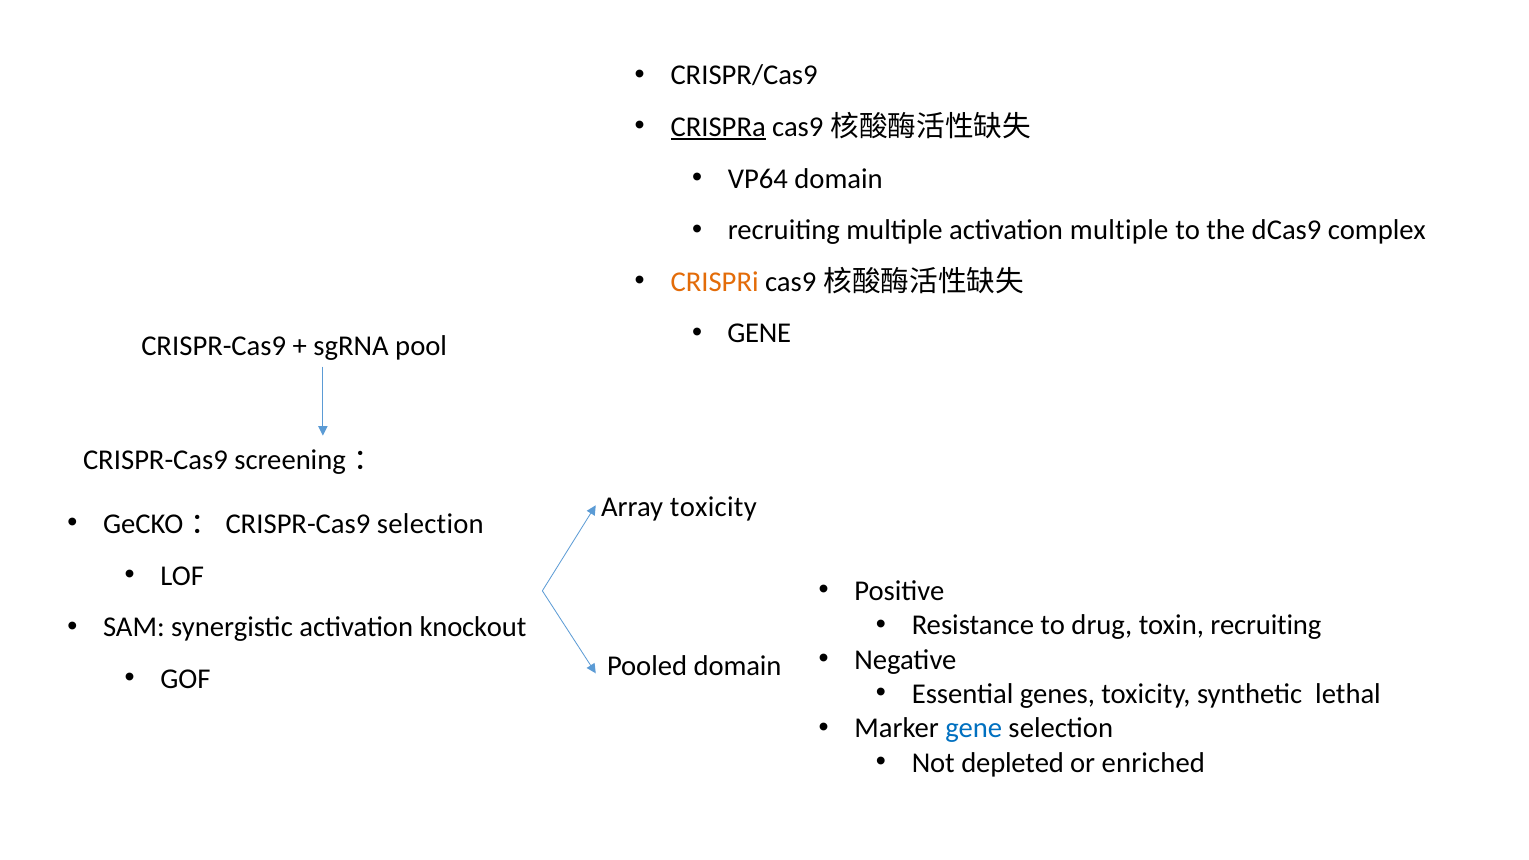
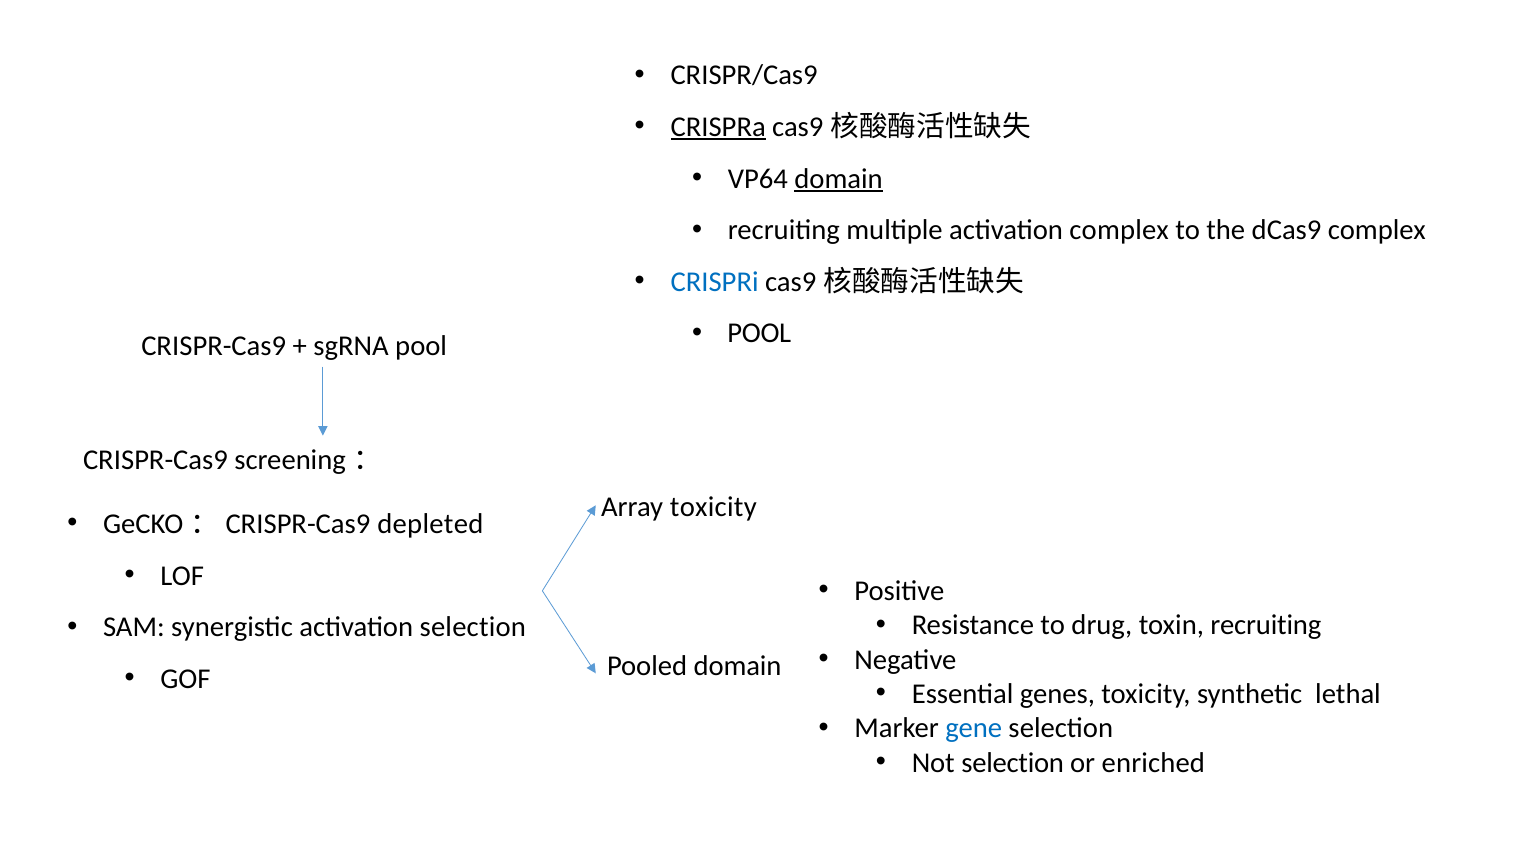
domain at (839, 179) underline: none -> present
activation multiple: multiple -> complex
CRISPRi colour: orange -> blue
GENE at (759, 333): GENE -> POOL
GeCKO：CRISPR-Cas9 selection: selection -> depleted
activation knockout: knockout -> selection
Not depleted: depleted -> selection
